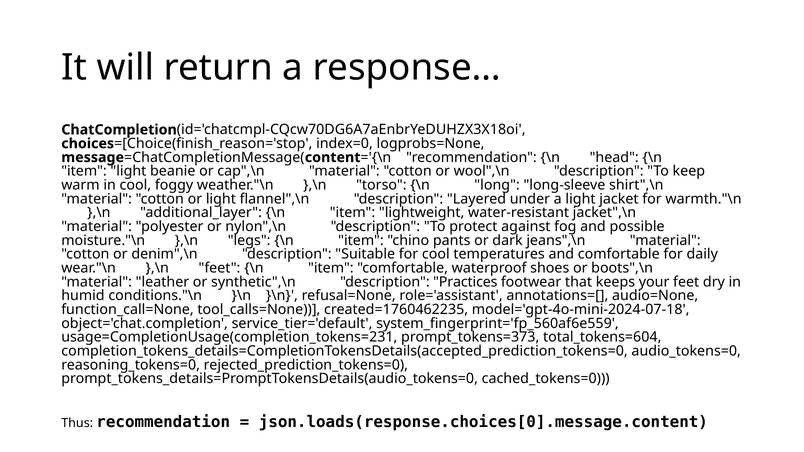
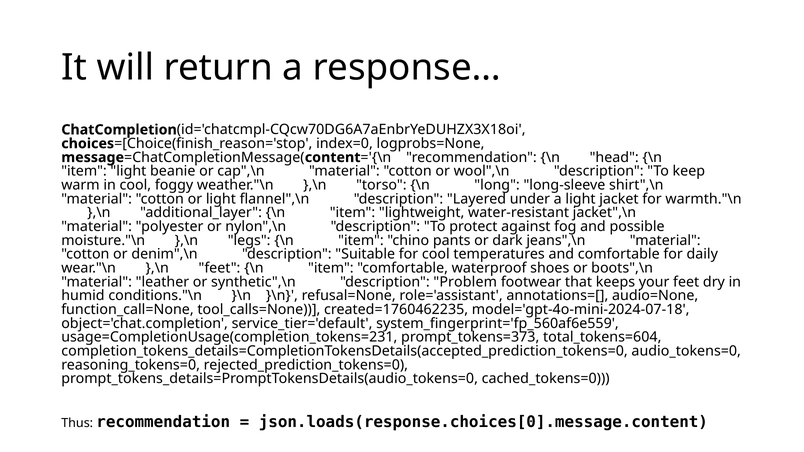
Practices: Practices -> Problem
